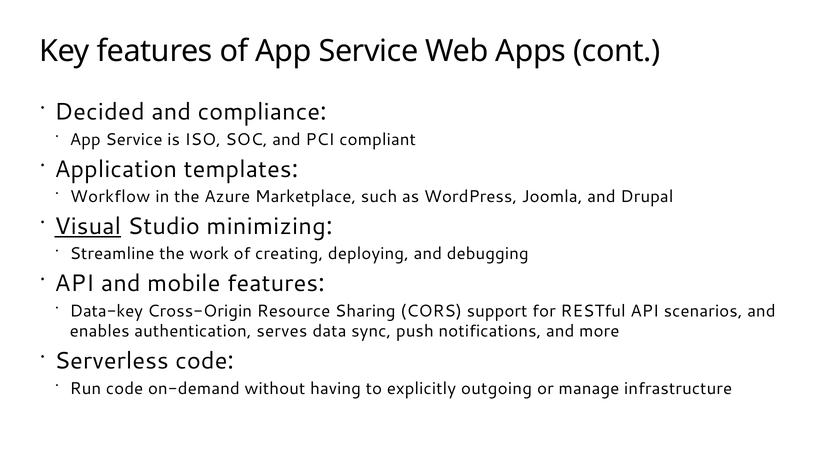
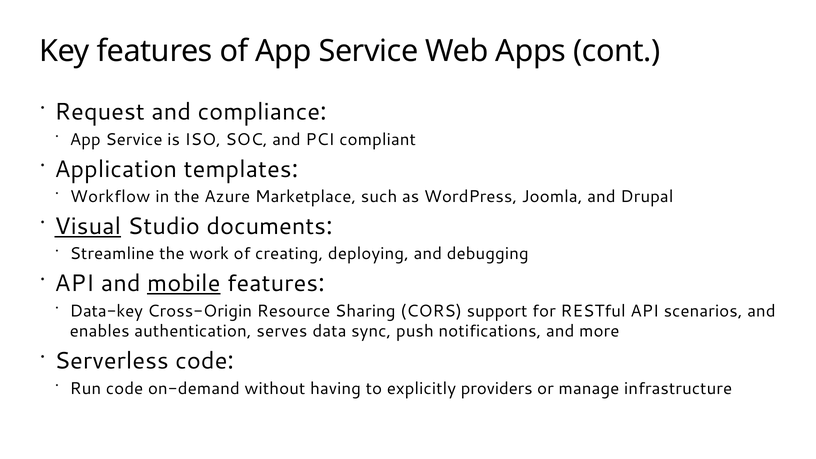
Decided: Decided -> Request
minimizing: minimizing -> documents
mobile underline: none -> present
outgoing: outgoing -> providers
